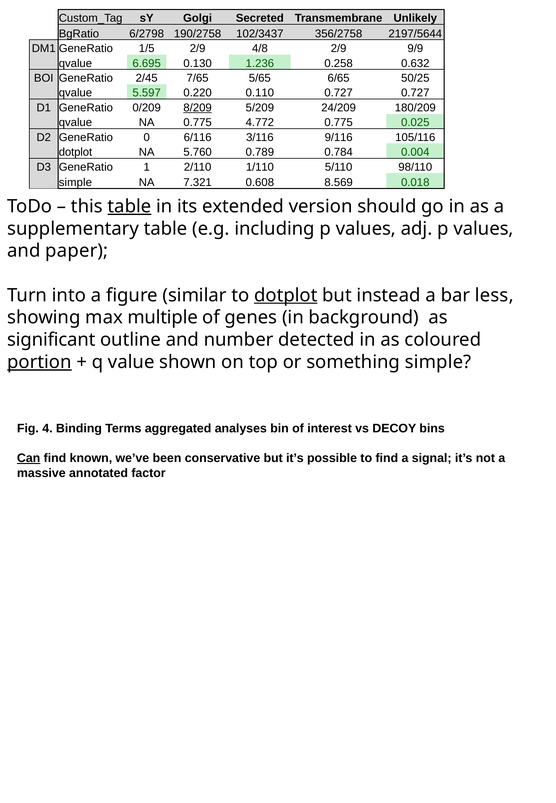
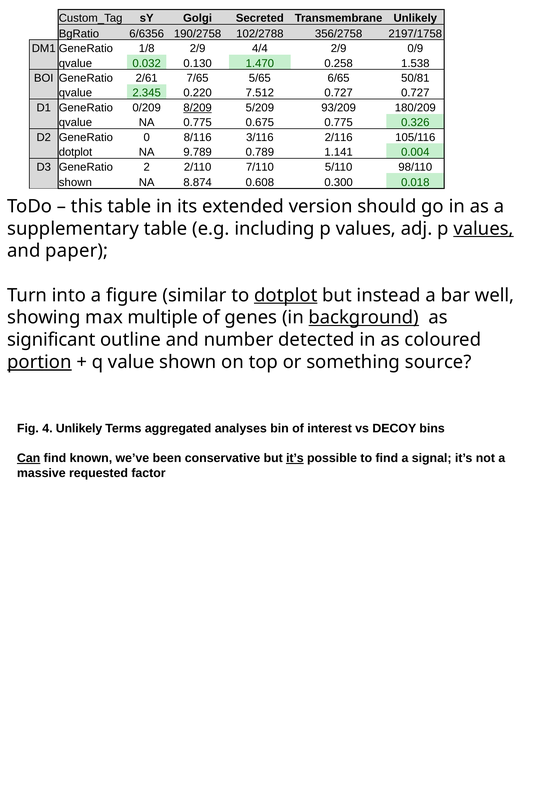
6/2798: 6/2798 -> 6/6356
102/3437: 102/3437 -> 102/2788
2197/5644: 2197/5644 -> 2197/1758
1/5: 1/5 -> 1/8
4/8: 4/8 -> 4/4
9/9: 9/9 -> 0/9
6.695: 6.695 -> 0.032
1.236: 1.236 -> 1.470
0.632: 0.632 -> 1.538
2/45: 2/45 -> 2/61
50/25: 50/25 -> 50/81
5.597: 5.597 -> 2.345
0.110: 0.110 -> 7.512
24/209: 24/209 -> 93/209
4.772: 4.772 -> 0.675
0.025: 0.025 -> 0.326
6/116: 6/116 -> 8/116
9/116: 9/116 -> 2/116
5.760: 5.760 -> 9.789
0.784: 0.784 -> 1.141
1: 1 -> 2
1/110: 1/110 -> 7/110
simple at (75, 183): simple -> shown
7.321: 7.321 -> 8.874
8.569: 8.569 -> 0.300
table at (129, 206) underline: present -> none
values at (483, 229) underline: none -> present
less: less -> well
background underline: none -> present
something simple: simple -> source
4 Binding: Binding -> Unlikely
it’s at (295, 458) underline: none -> present
annotated: annotated -> requested
